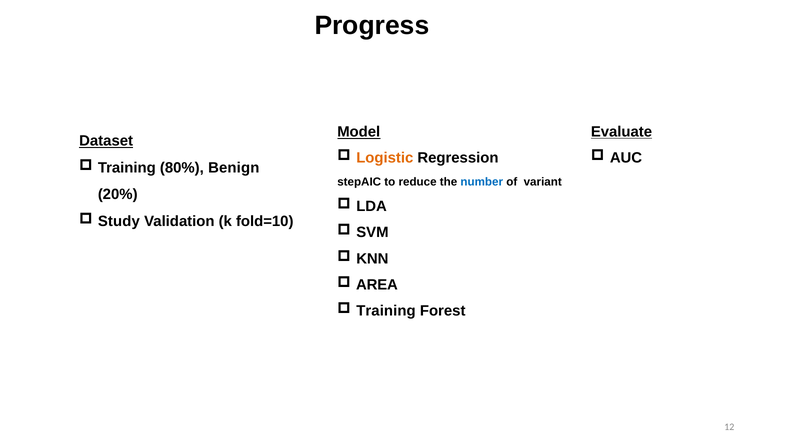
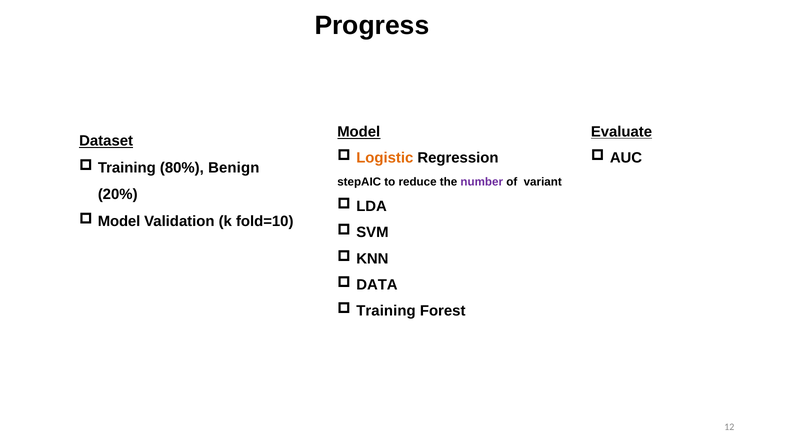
number colour: blue -> purple
Study at (119, 221): Study -> Model
AREA: AREA -> DATA
